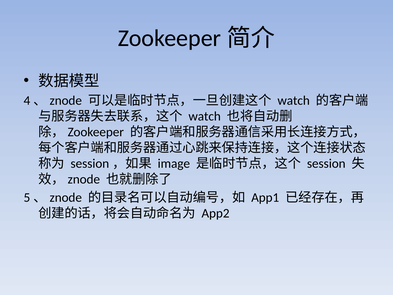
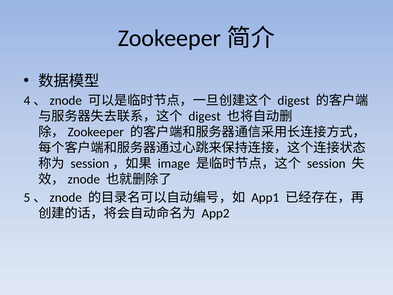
watch at (294, 100): watch -> digest
watch at (205, 116): watch -> digest
